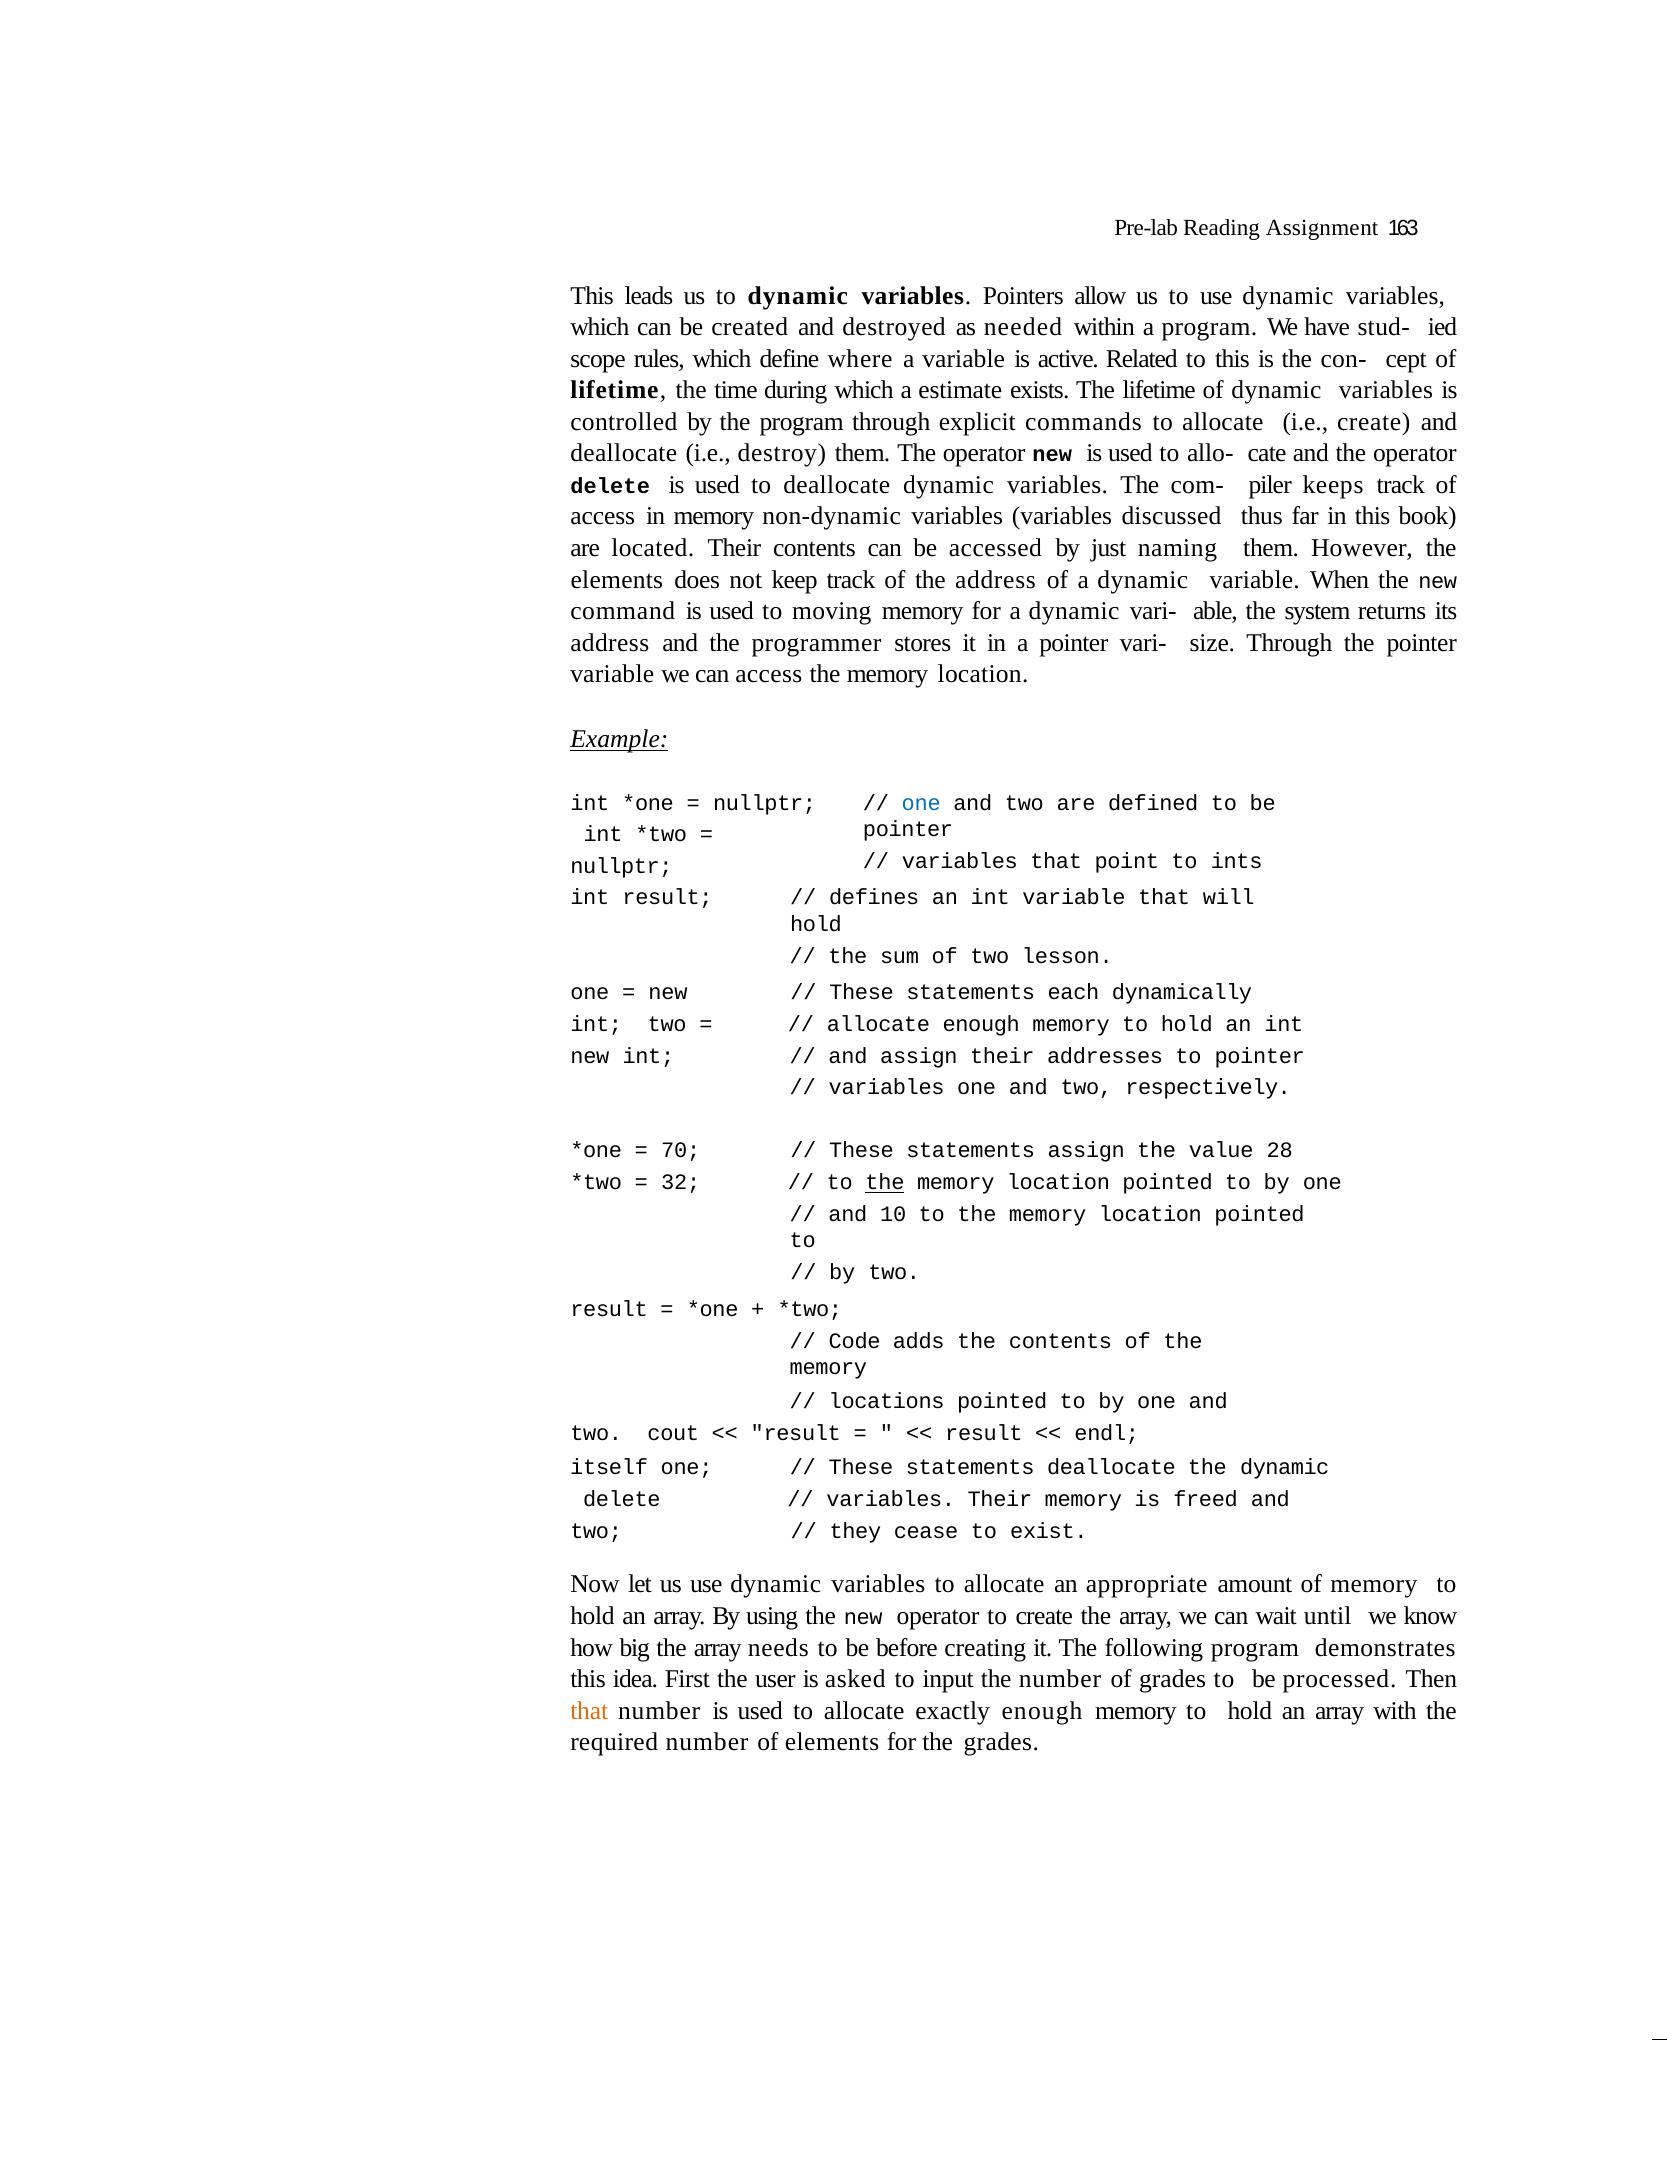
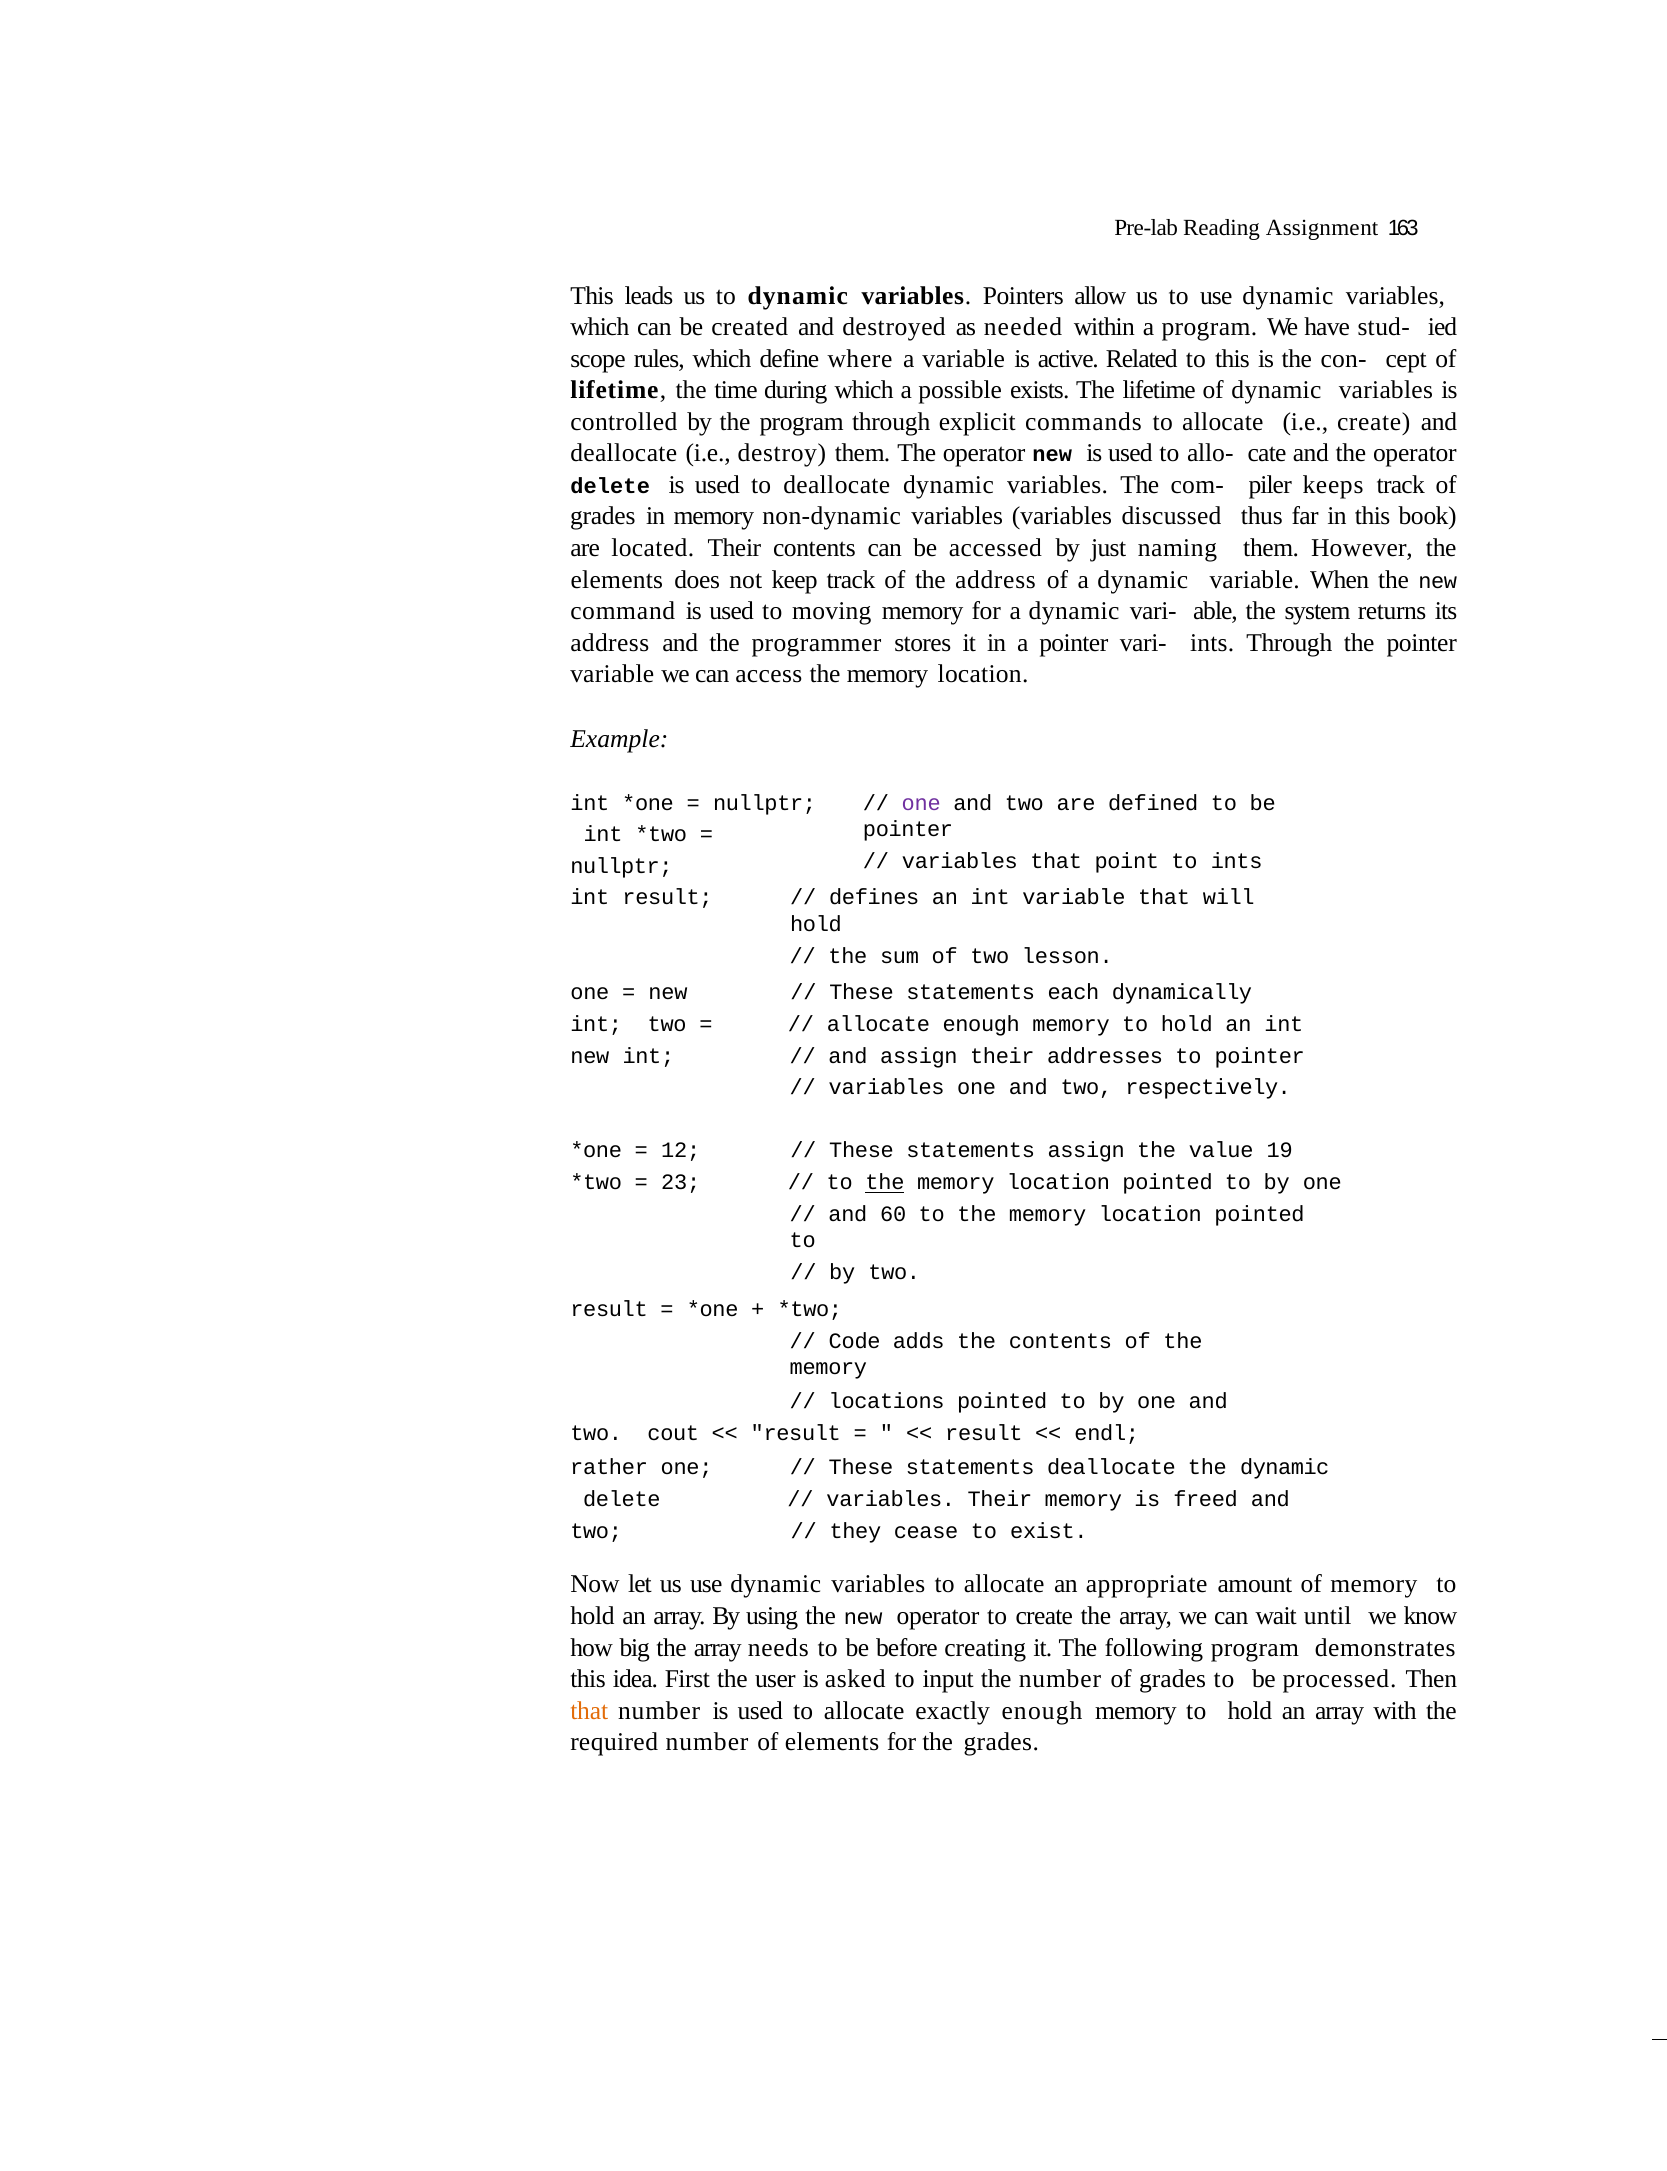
estimate: estimate -> possible
access at (603, 517): access -> grades
vari- size: size -> ints
Example underline: present -> none
one at (921, 803) colour: blue -> purple
70: 70 -> 12
28: 28 -> 19
32: 32 -> 23
10: 10 -> 60
itself: itself -> rather
